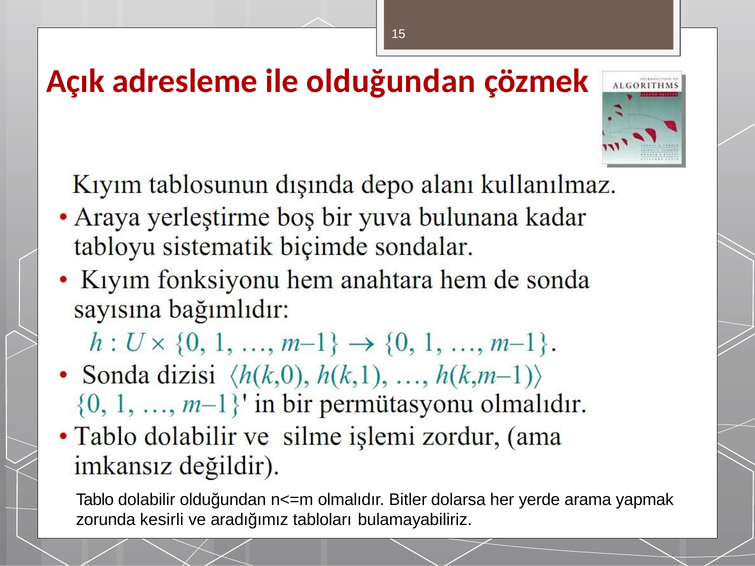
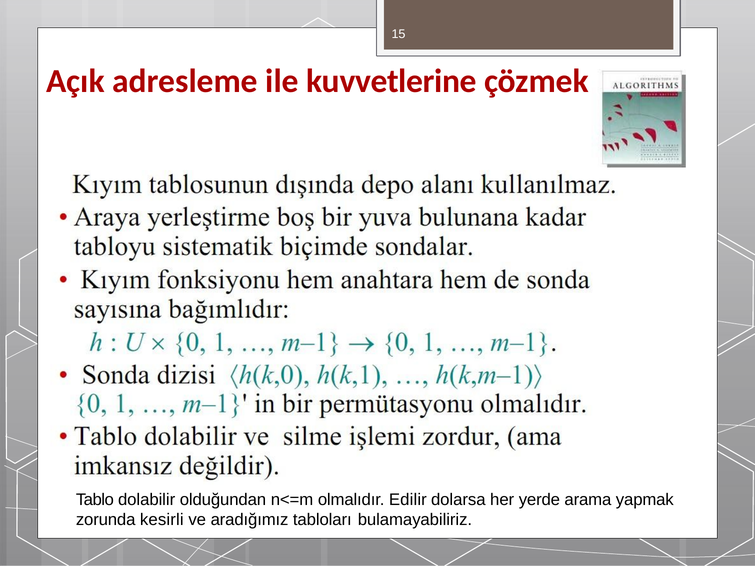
ile olduğundan: olduğundan -> kuvvetlerine
Bitler: Bitler -> Edilir
